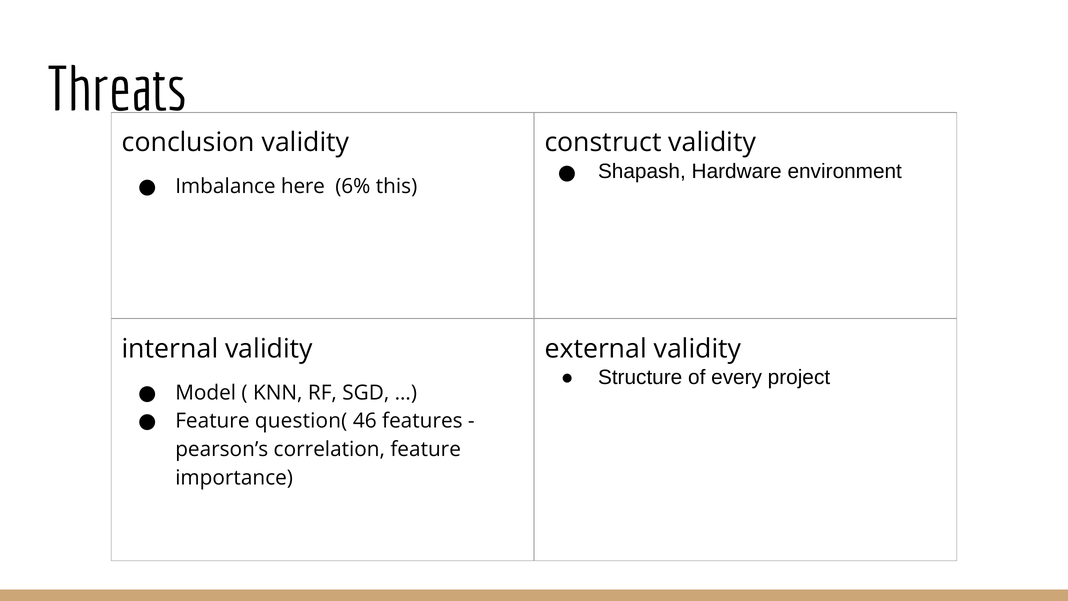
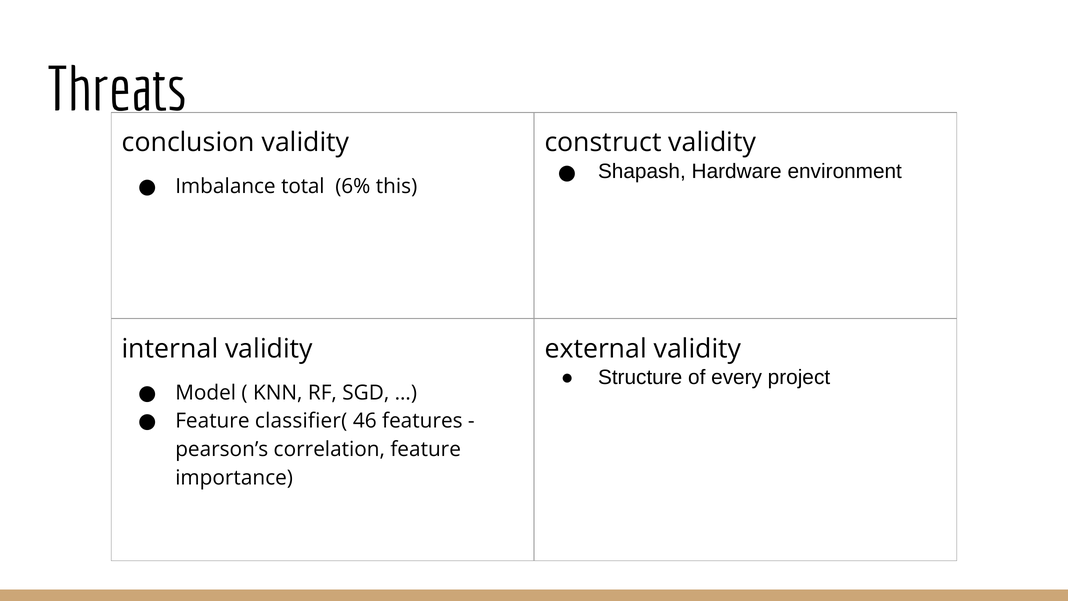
here: here -> total
question(: question( -> classifier(
